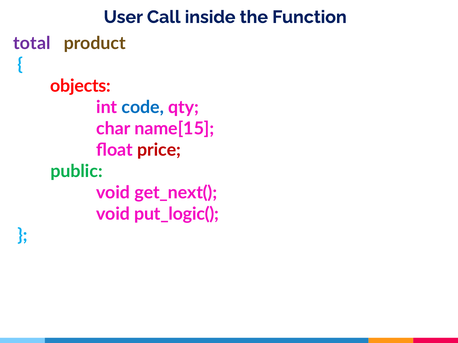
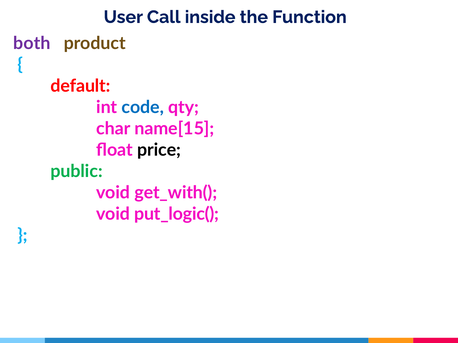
total: total -> both
objects: objects -> default
price colour: red -> black
get_next(: get_next( -> get_with(
